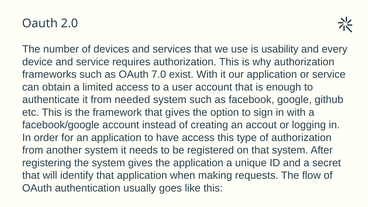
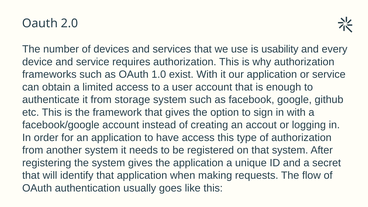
7.0: 7.0 -> 1.0
needed: needed -> storage
